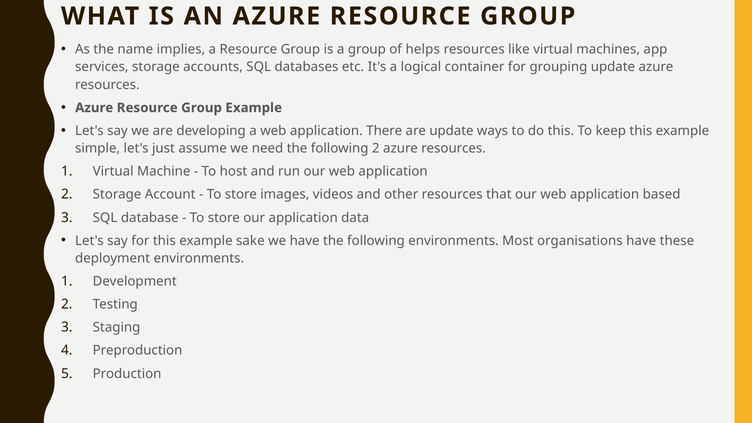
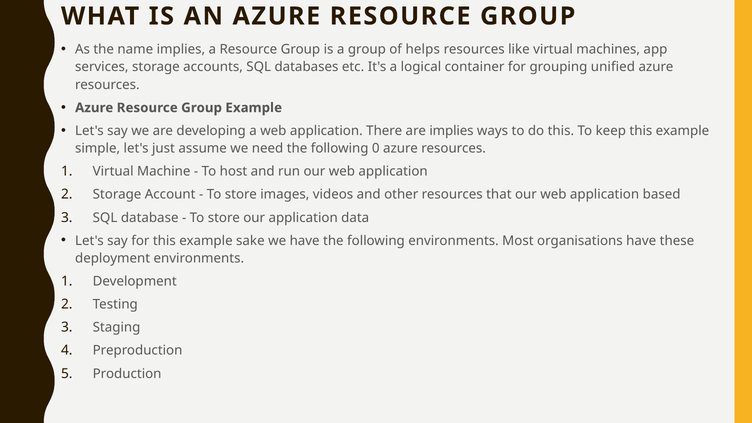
grouping update: update -> unified
are update: update -> implies
following 2: 2 -> 0
